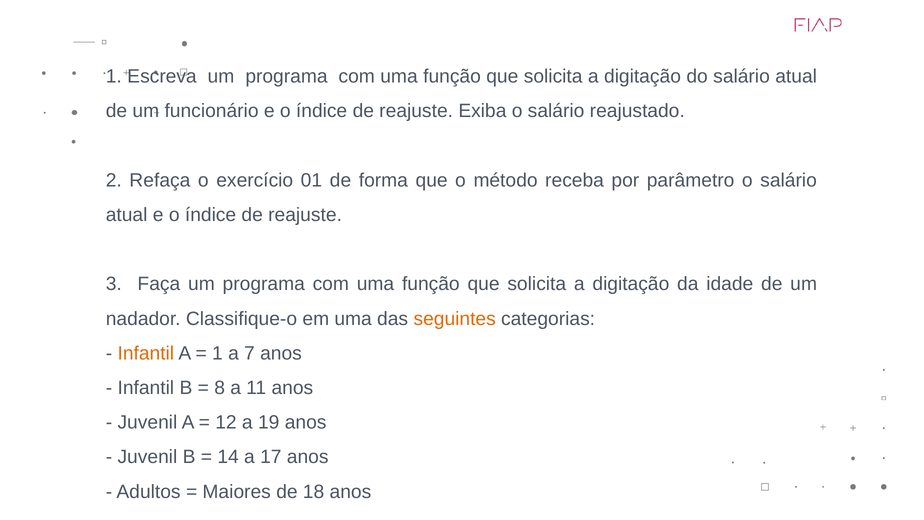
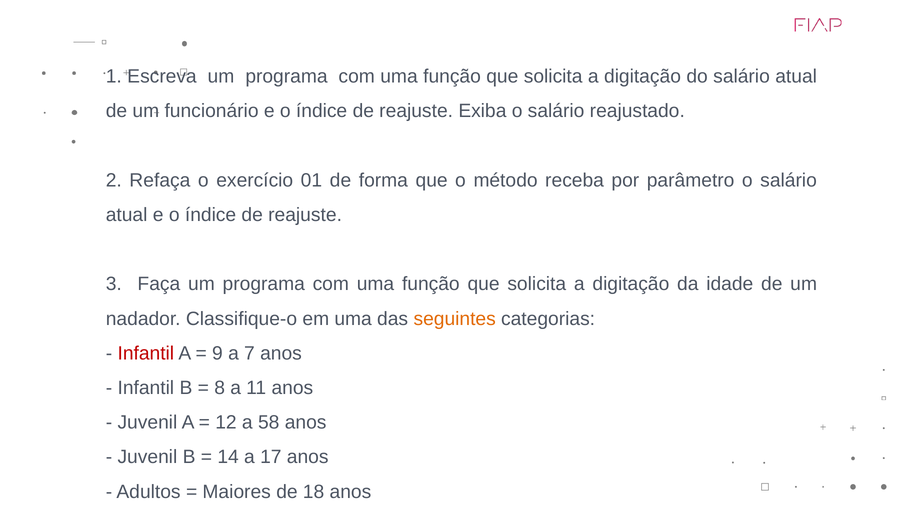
Infantil at (146, 353) colour: orange -> red
1 at (217, 353): 1 -> 9
19: 19 -> 58
